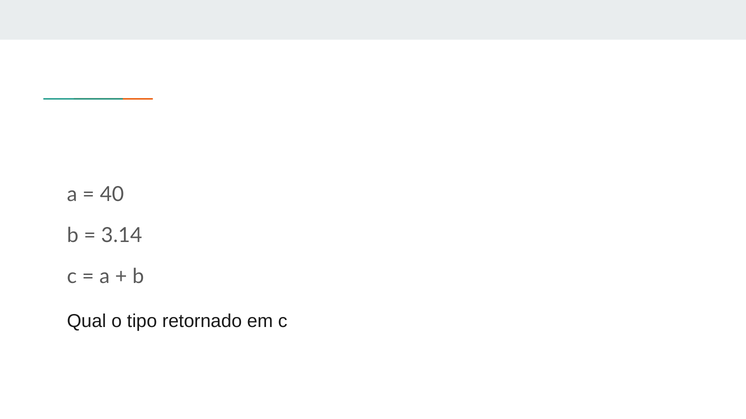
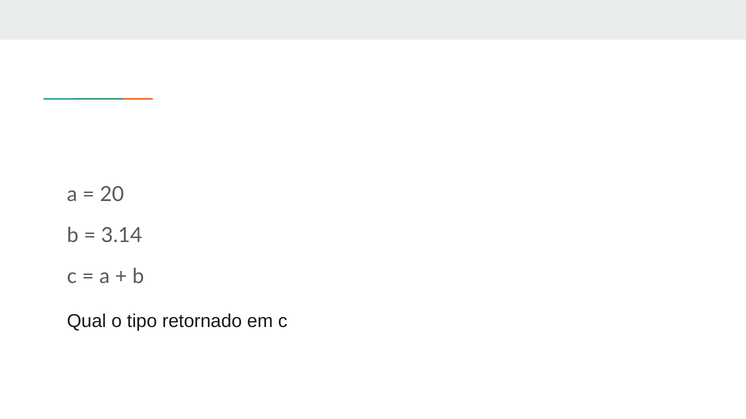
40: 40 -> 20
